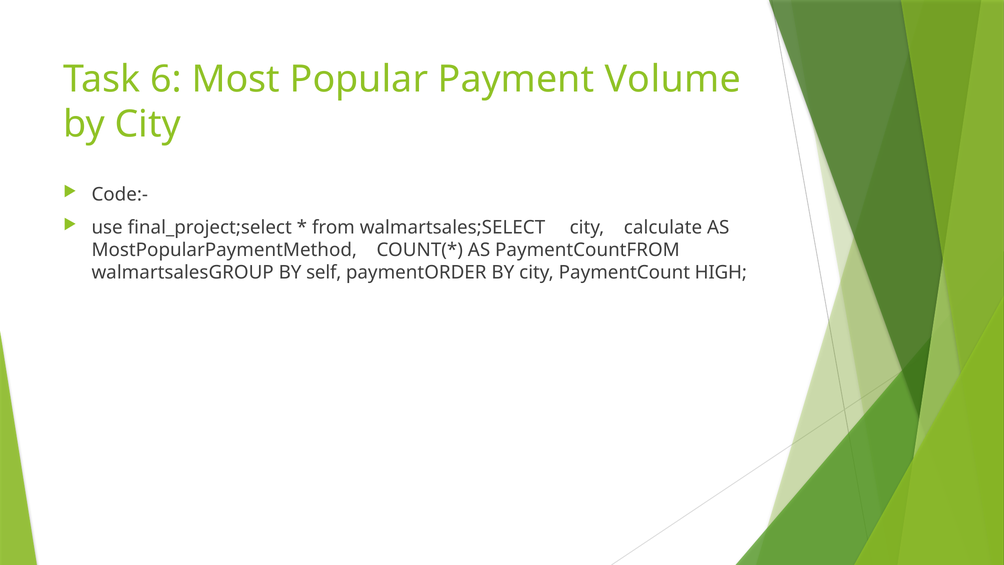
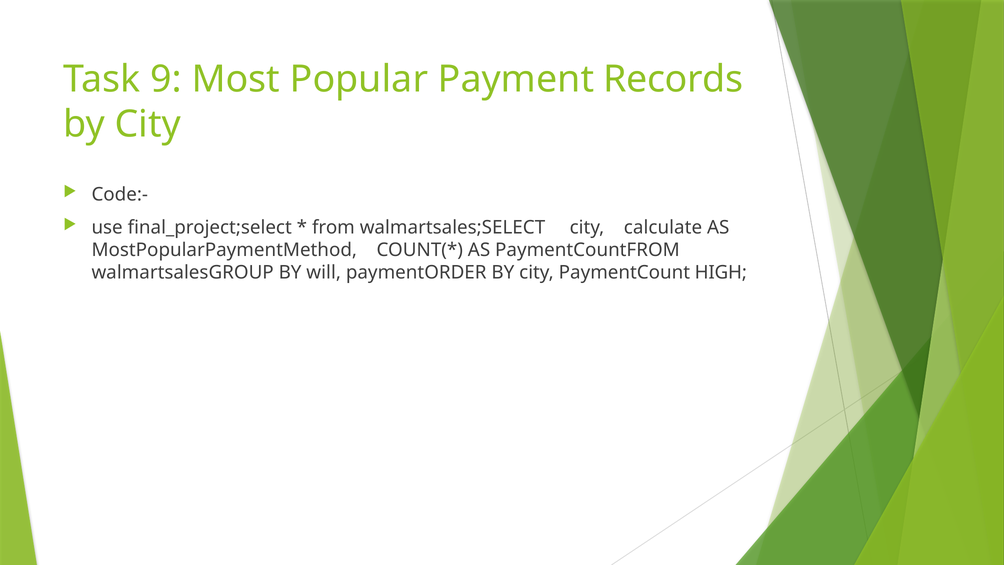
6: 6 -> 9
Volume: Volume -> Records
self: self -> will
